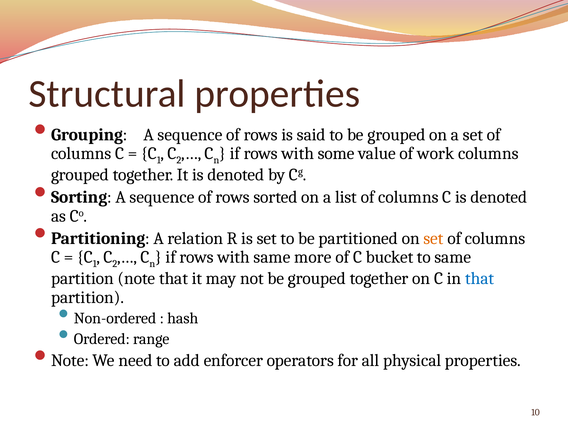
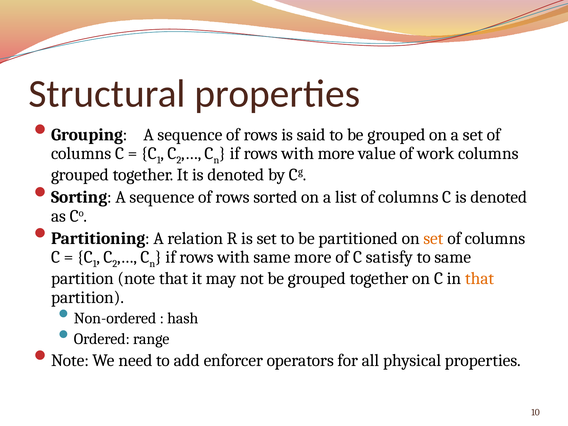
with some: some -> more
bucket: bucket -> satisfy
that at (480, 279) colour: blue -> orange
